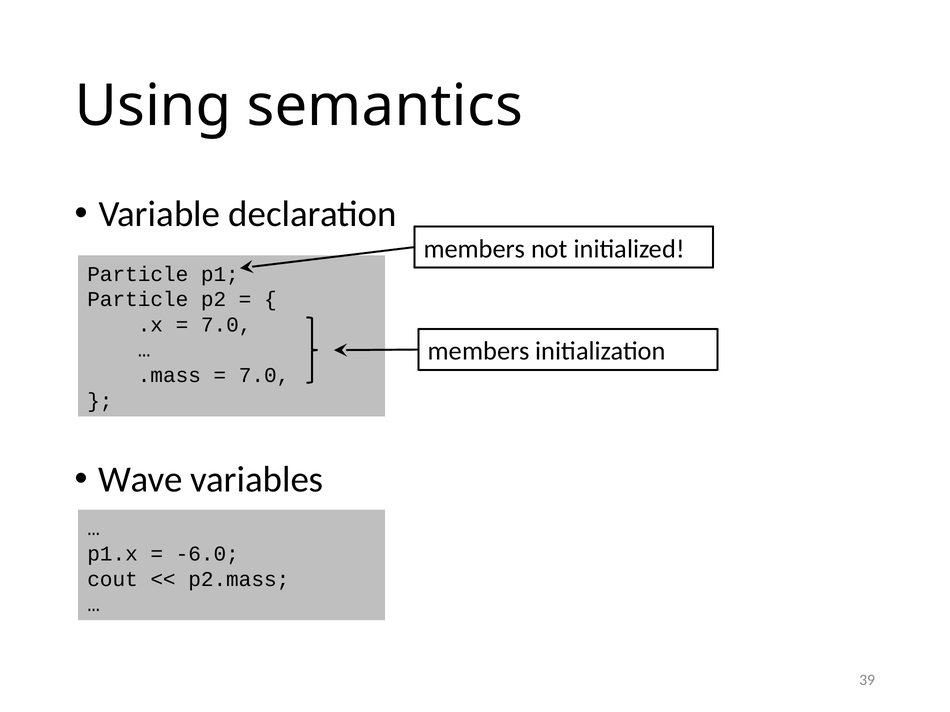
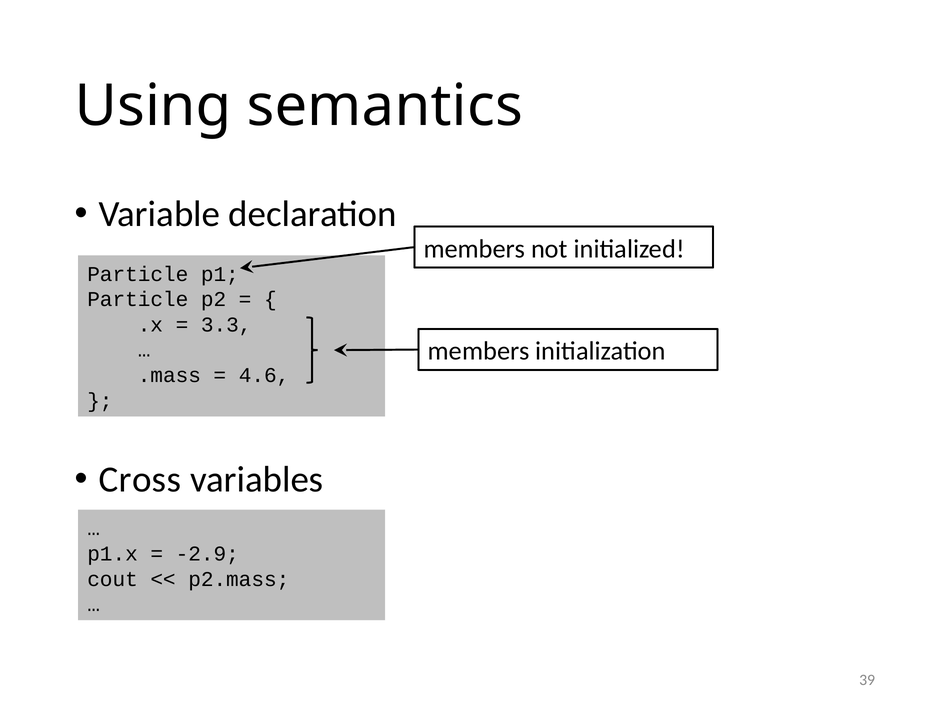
7.0 at (226, 325): 7.0 -> 3.3
7.0 at (264, 376): 7.0 -> 4.6
Wave: Wave -> Cross
-6.0: -6.0 -> -2.9
